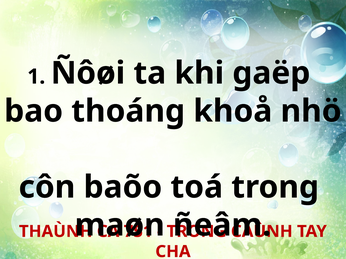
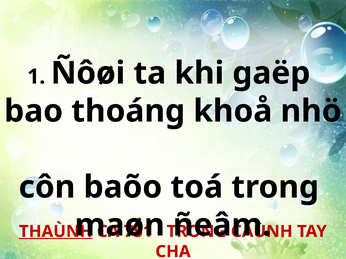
THAÙNH underline: none -> present
